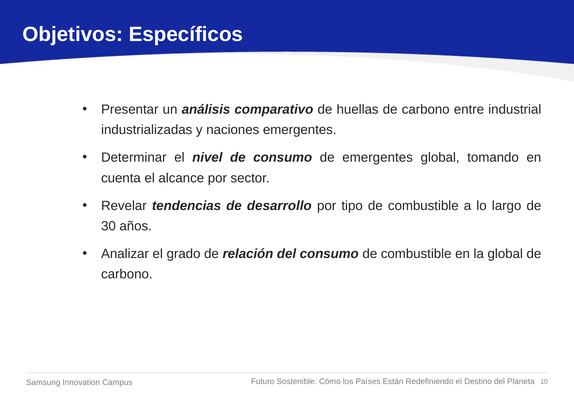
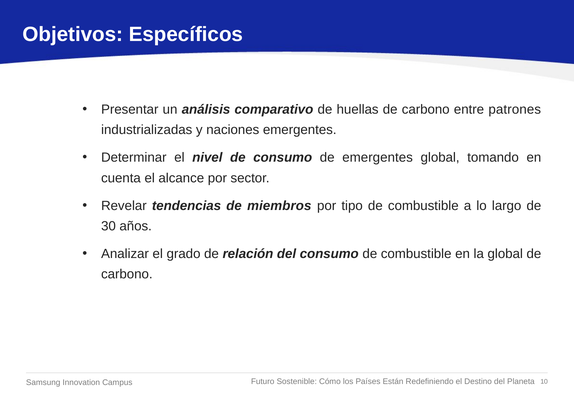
industrial: industrial -> patrones
desarrollo: desarrollo -> miembros
